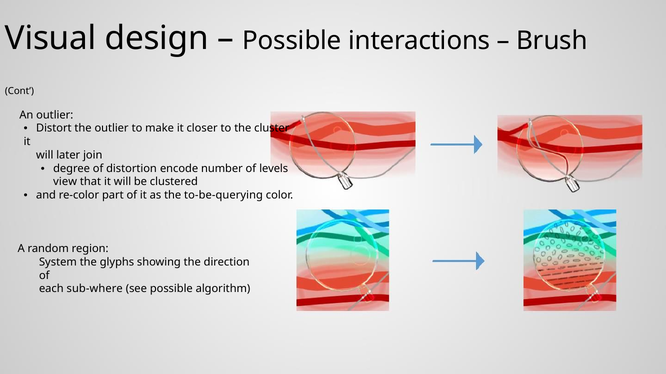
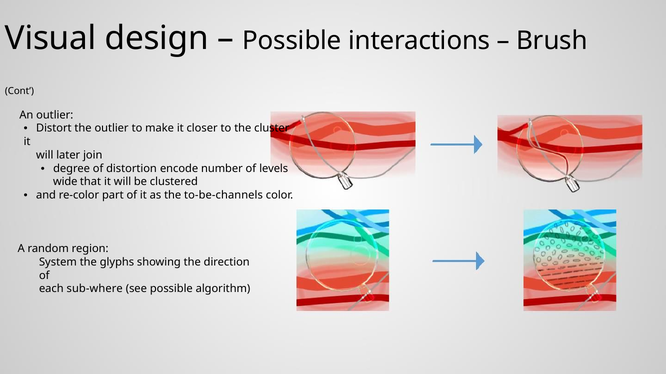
view: view -> wide
to-be-querying: to-be-querying -> to-be-channels
